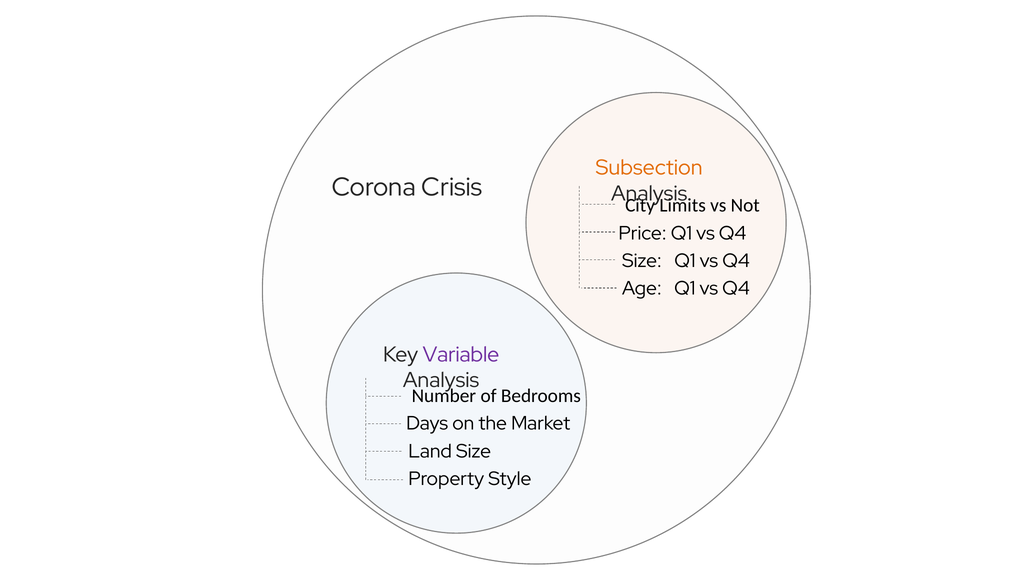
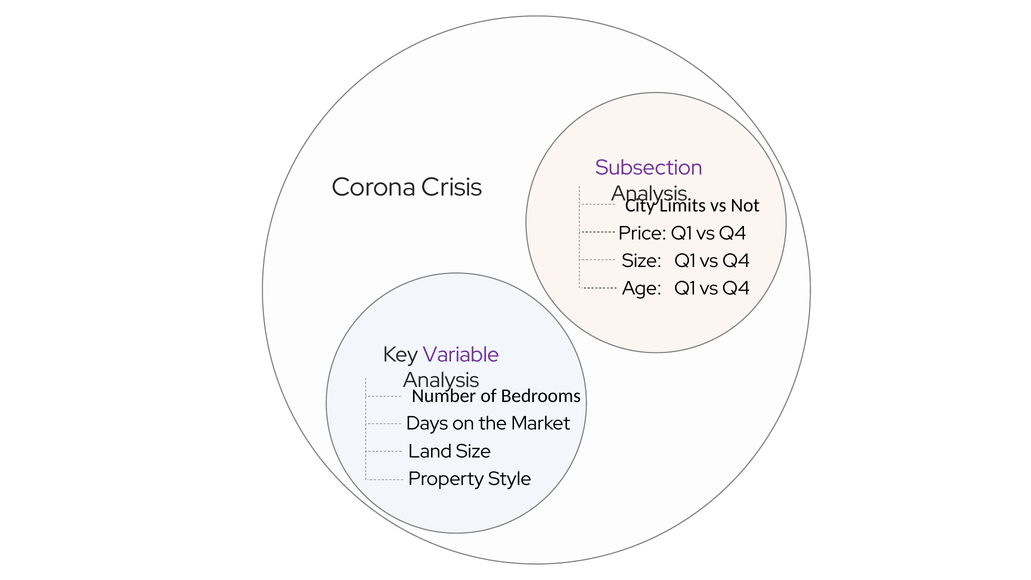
Subsection colour: orange -> purple
